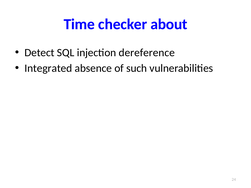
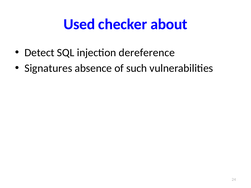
Time: Time -> Used
Integrated: Integrated -> Signatures
